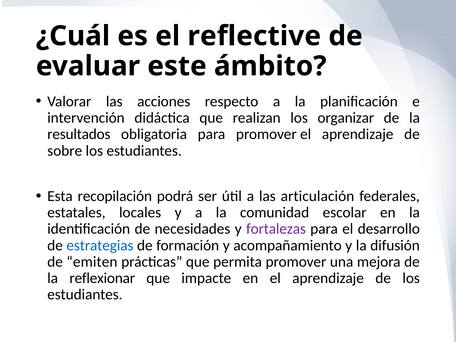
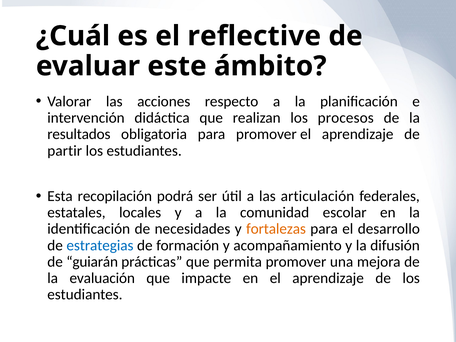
organizar: organizar -> procesos
sobre: sobre -> partir
fortalezas colour: purple -> orange
emiten: emiten -> guiarán
reflexionar: reflexionar -> evaluación
